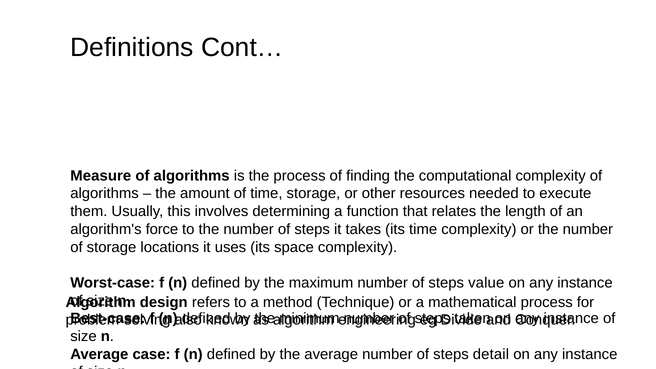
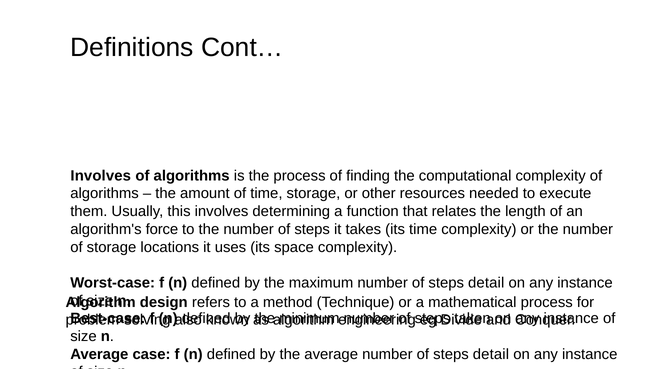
Measure at (101, 176): Measure -> Involves
value at (486, 283): value -> detail
